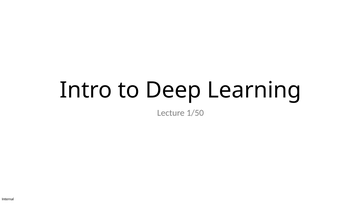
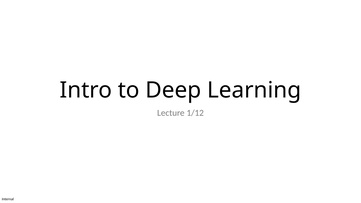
1/50: 1/50 -> 1/12
